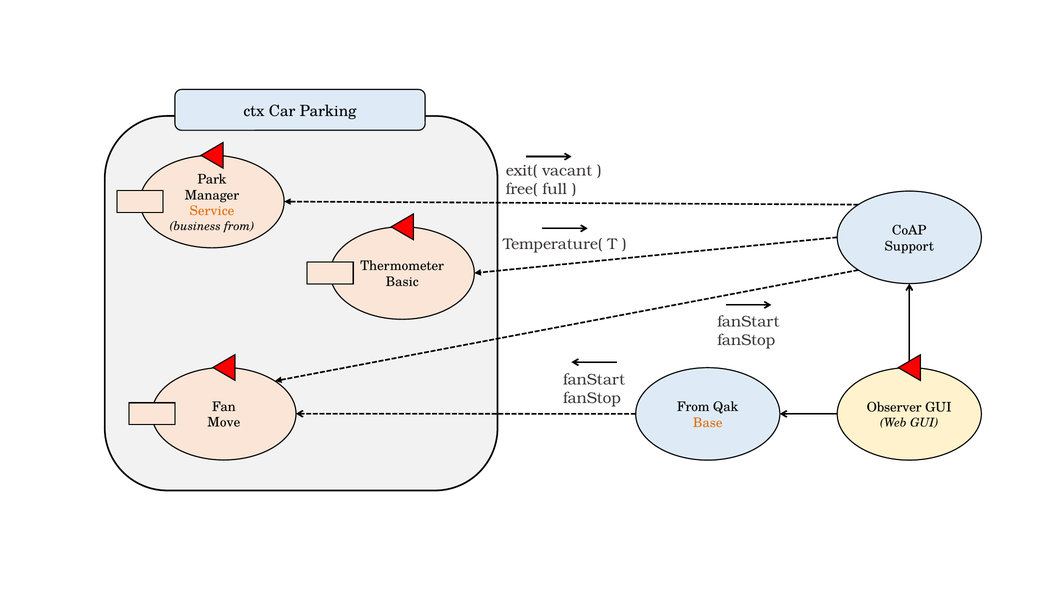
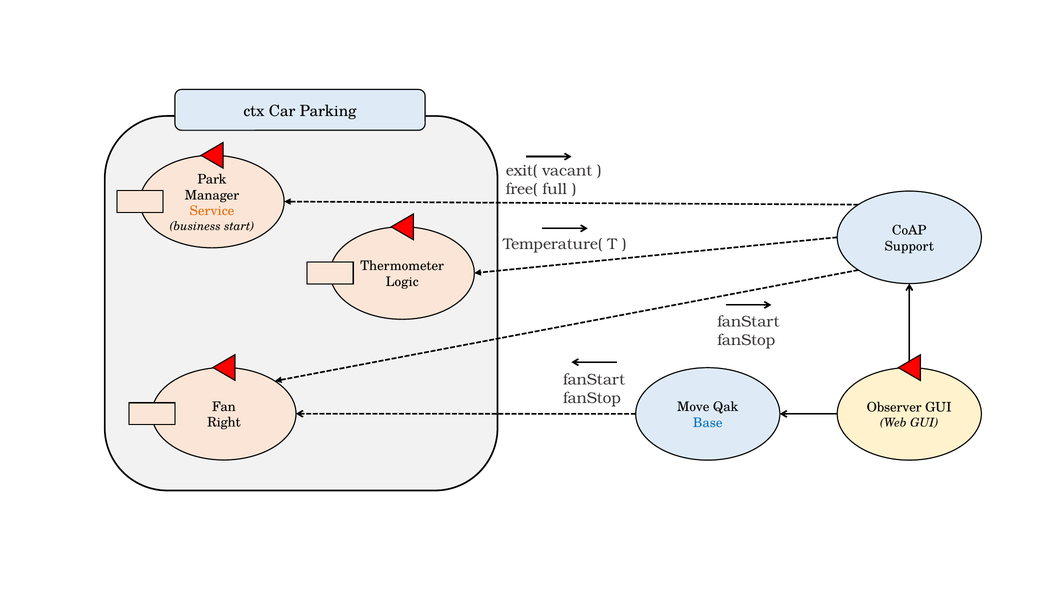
business from: from -> start
Basic: Basic -> Logic
From at (693, 407): From -> Move
Move: Move -> Right
Base colour: orange -> blue
